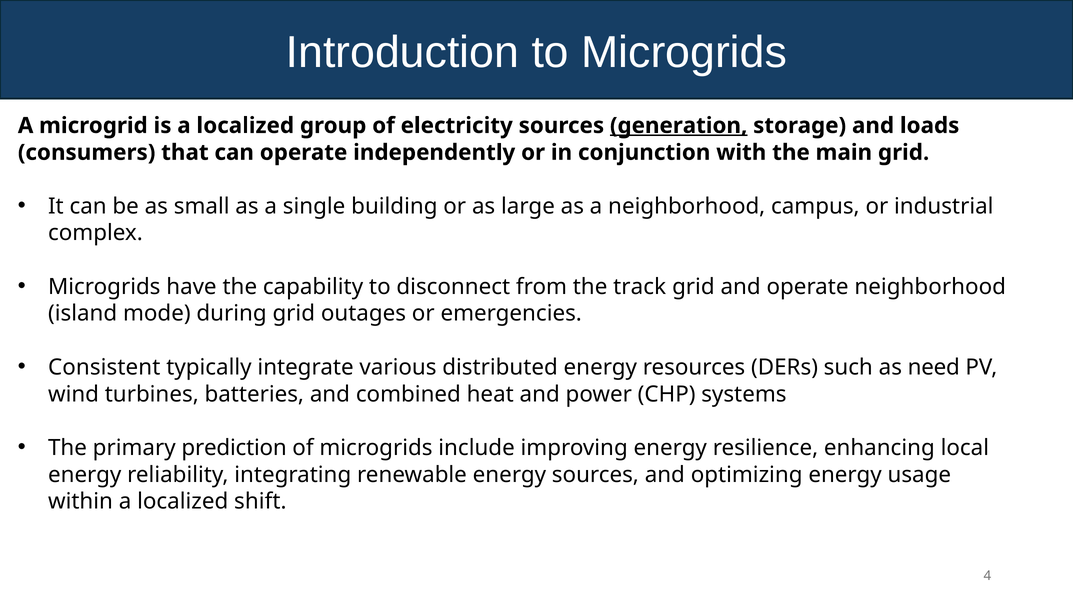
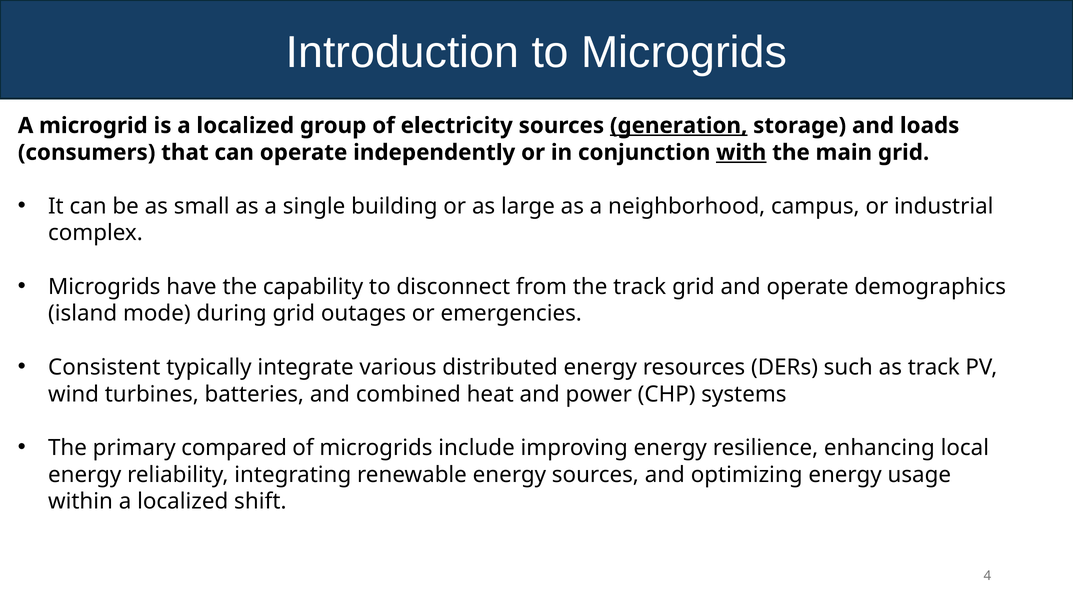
with underline: none -> present
operate neighborhood: neighborhood -> demographics
as need: need -> track
prediction: prediction -> compared
